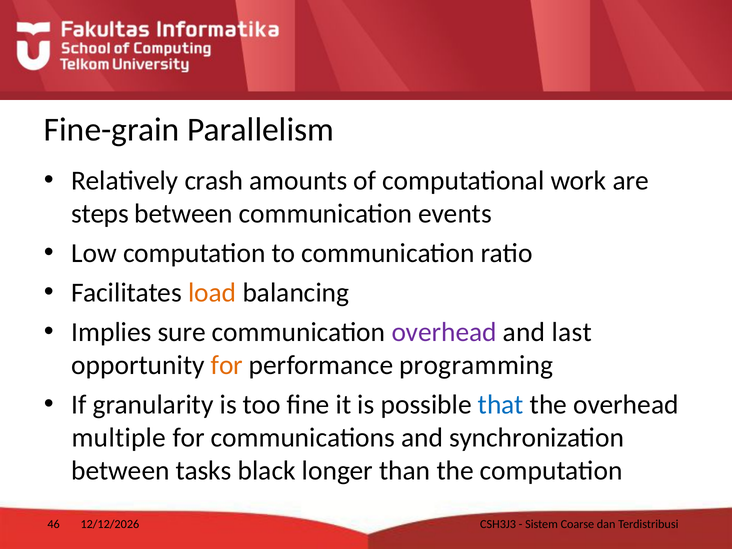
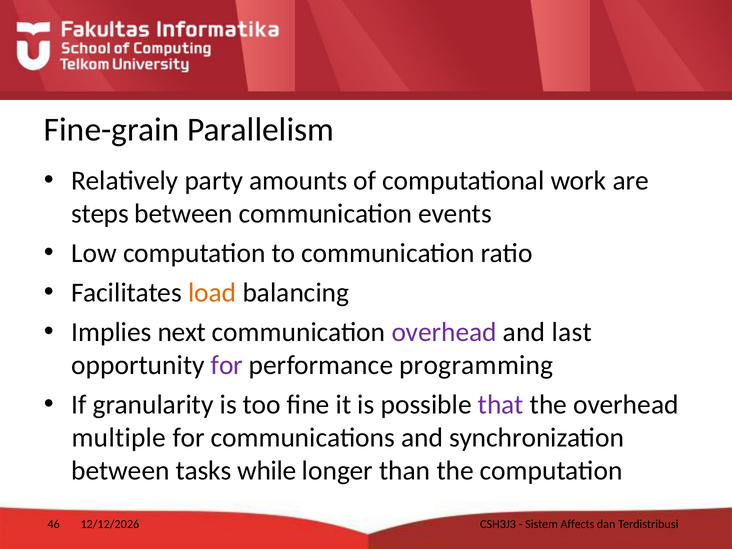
crash: crash -> party
sure: sure -> next
for at (227, 365) colour: orange -> purple
that colour: blue -> purple
black: black -> while
Coarse: Coarse -> Affects
